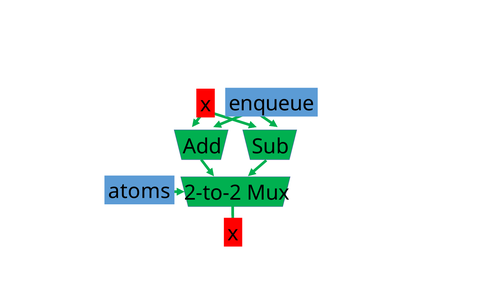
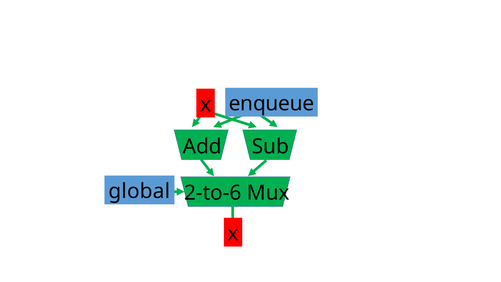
atoms: atoms -> global
2-to-2: 2-to-2 -> 2-to-6
